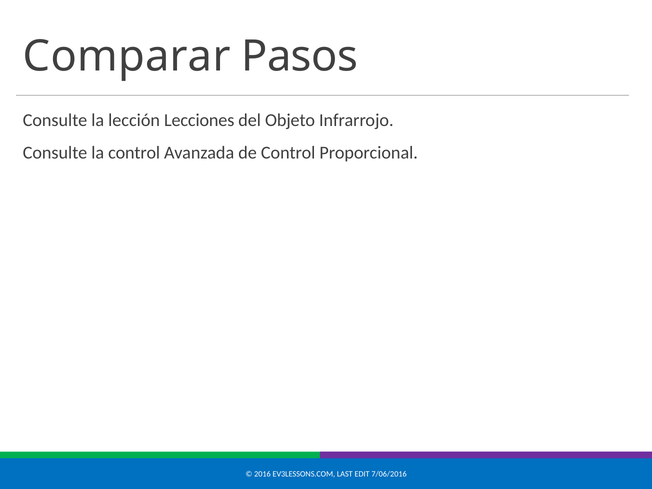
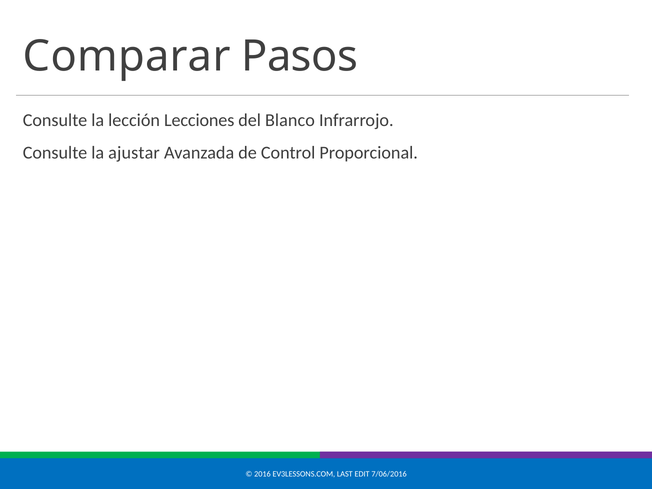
Objeto: Objeto -> Blanco
la control: control -> ajustar
